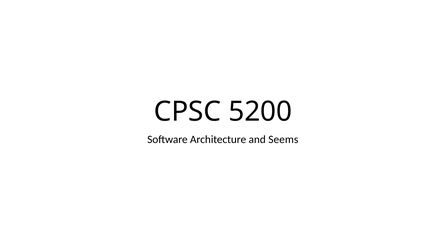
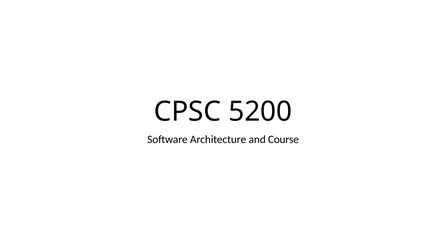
Seems: Seems -> Course
